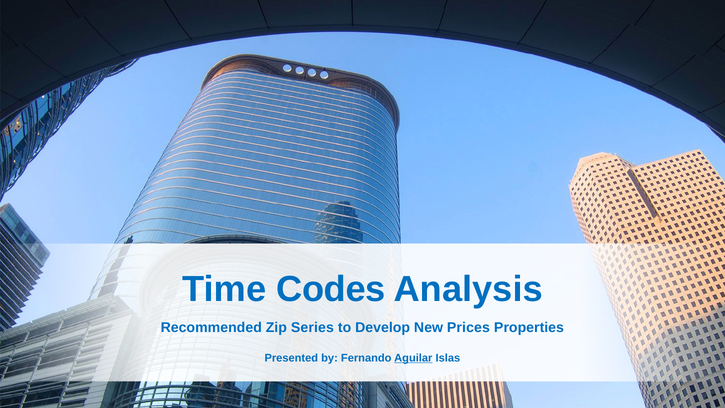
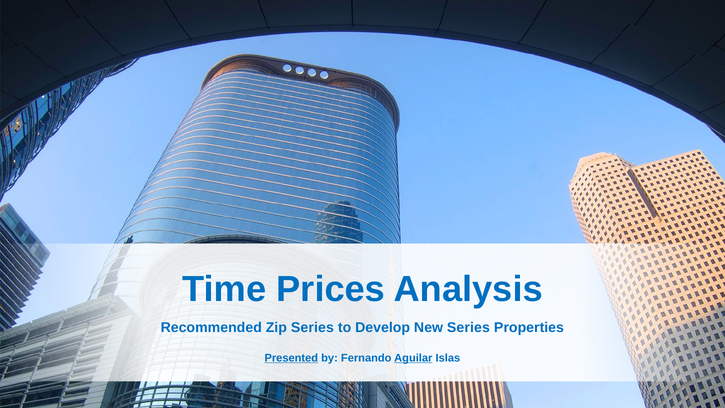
Codes: Codes -> Prices
New Prices: Prices -> Series
Presented underline: none -> present
